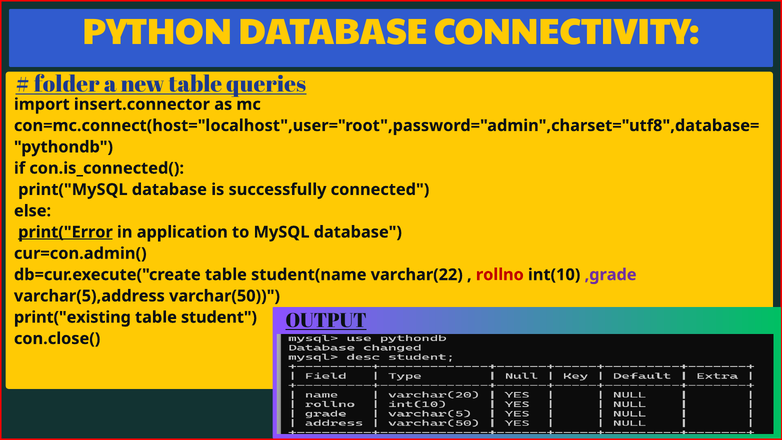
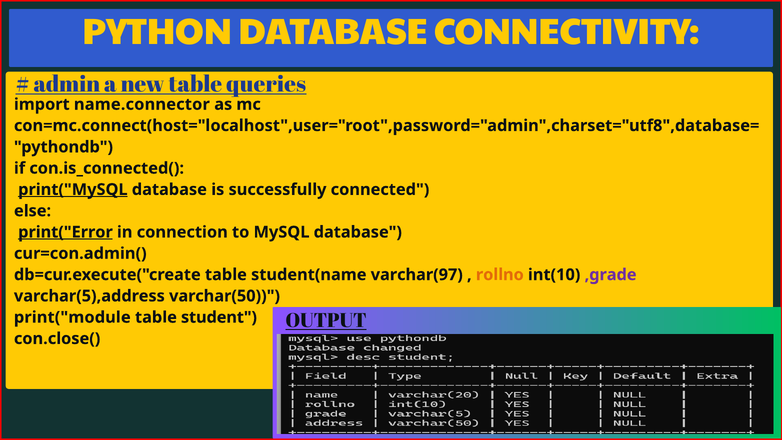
folder: folder -> admin
insert.connector: insert.connector -> name.connector
print("MySQL underline: none -> present
application: application -> connection
varchar(22: varchar(22 -> varchar(97
rollno colour: red -> orange
print("existing: print("existing -> print("module
